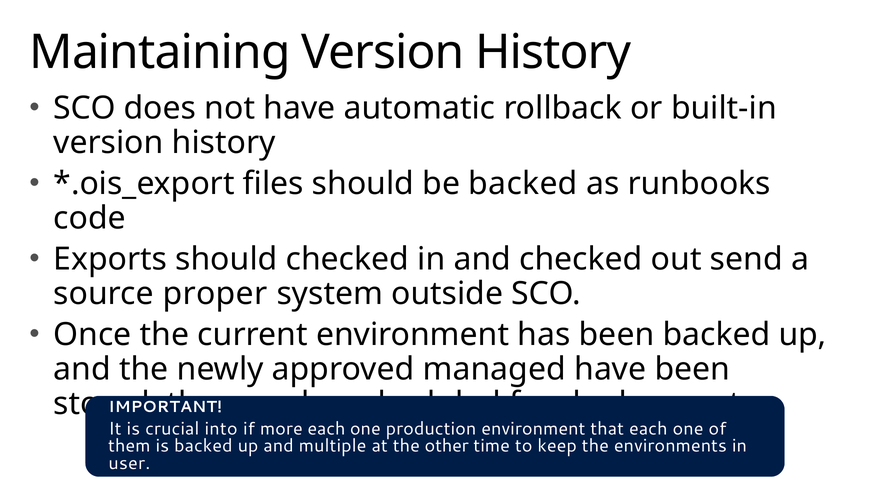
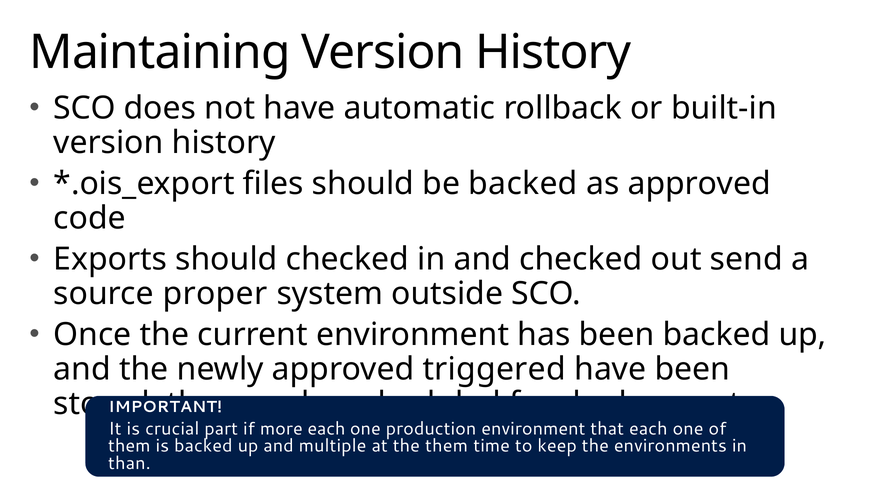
as runbooks: runbooks -> approved
managed: managed -> triggered
into: into -> part
the other: other -> them
user: user -> than
